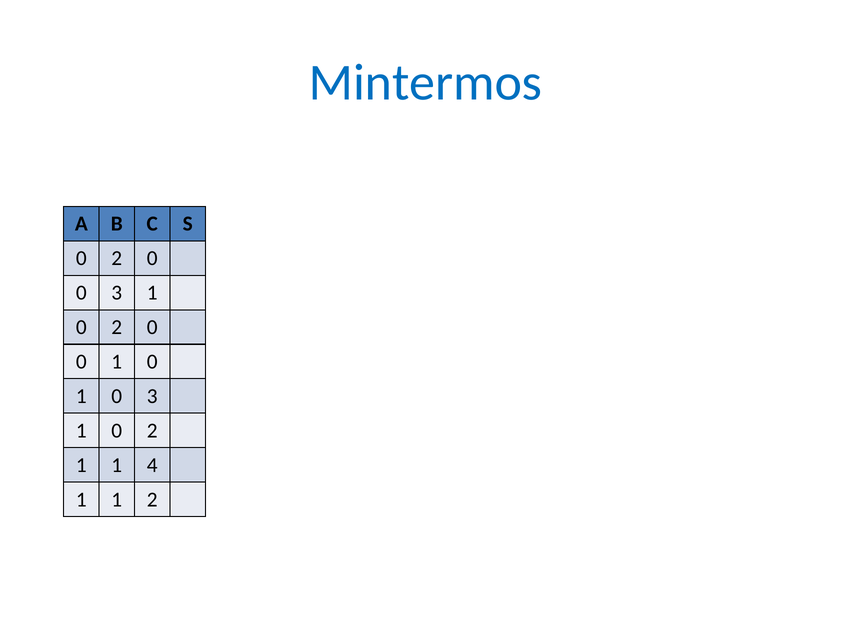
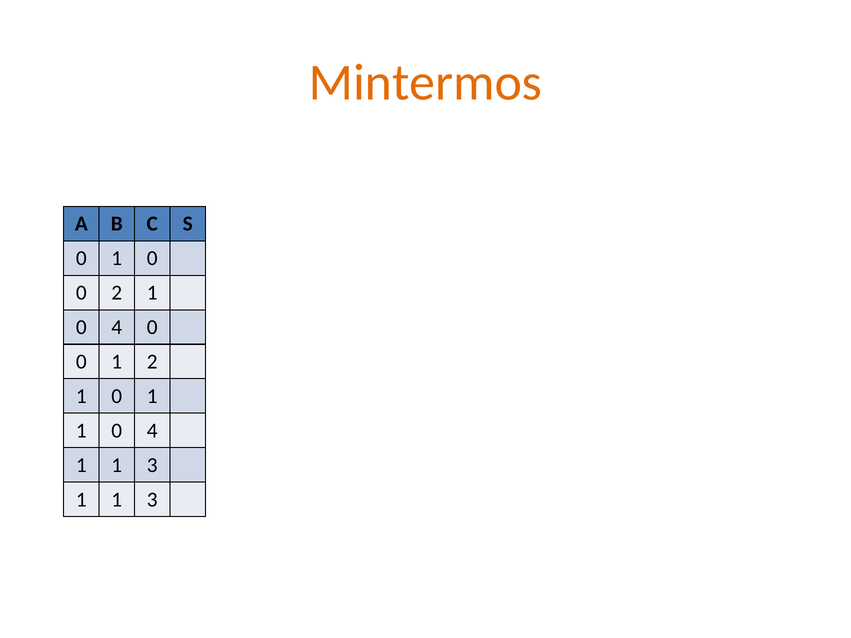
Mintermos colour: blue -> orange
2 at (117, 258): 2 -> 1
3 at (117, 293): 3 -> 2
2 at (117, 327): 2 -> 4
0 at (152, 362): 0 -> 2
1 0 3: 3 -> 1
2 at (152, 431): 2 -> 4
4 at (152, 465): 4 -> 3
2 at (152, 500): 2 -> 3
